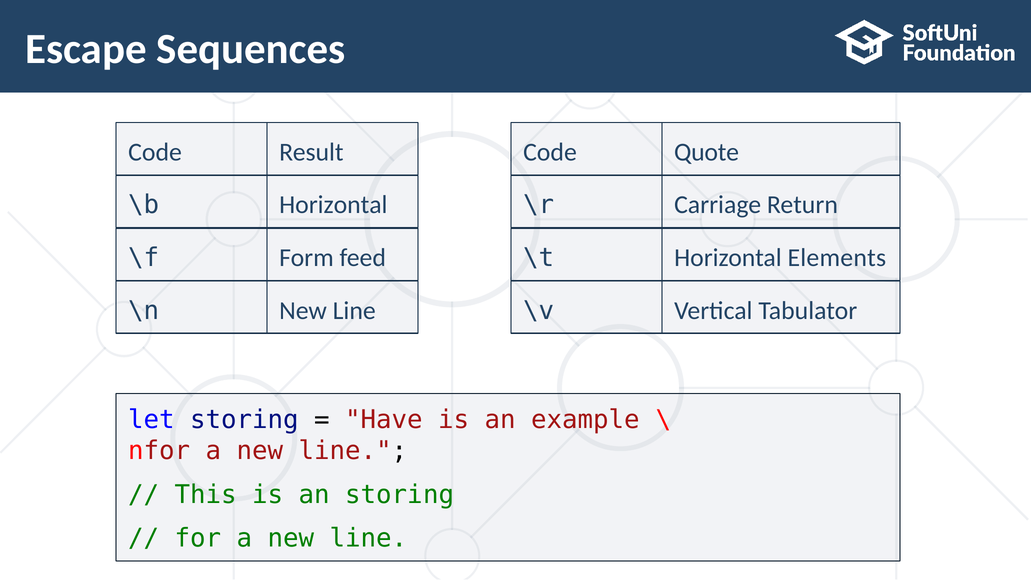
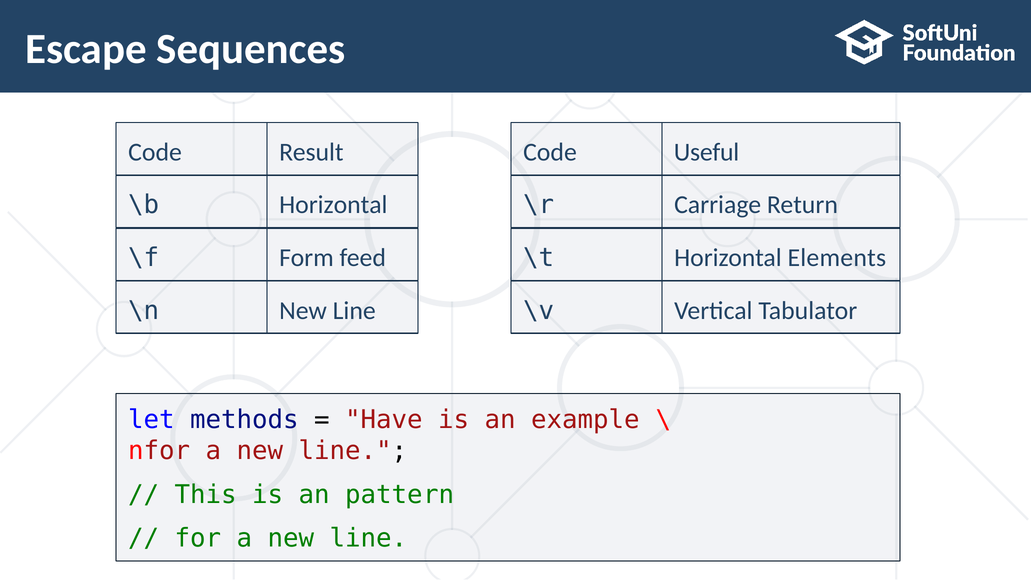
Quote: Quote -> Useful
let storing: storing -> methods
an storing: storing -> pattern
